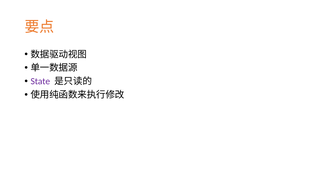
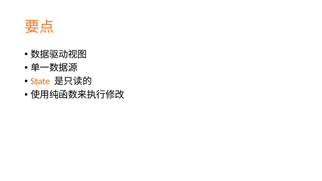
State colour: purple -> orange
